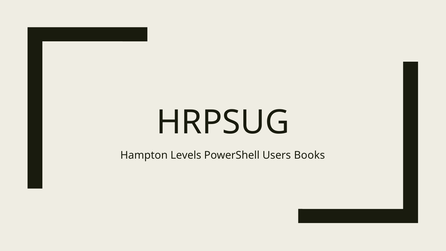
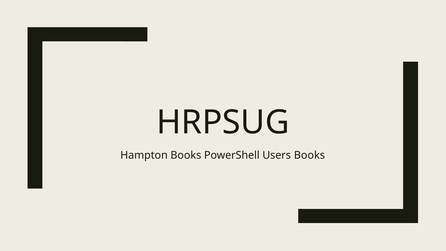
Hampton Levels: Levels -> Books
